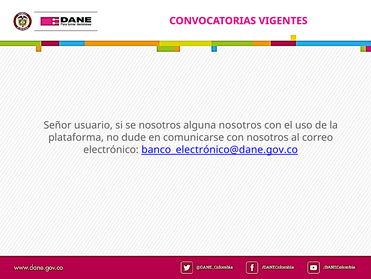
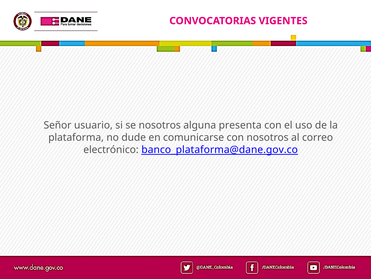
alguna nosotros: nosotros -> presenta
banco_electrónico@dane.gov.co: banco_electrónico@dane.gov.co -> banco_plataforma@dane.gov.co
